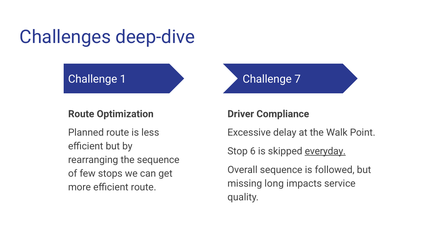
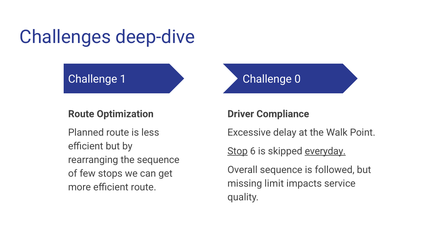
7: 7 -> 0
Stop underline: none -> present
long: long -> limit
